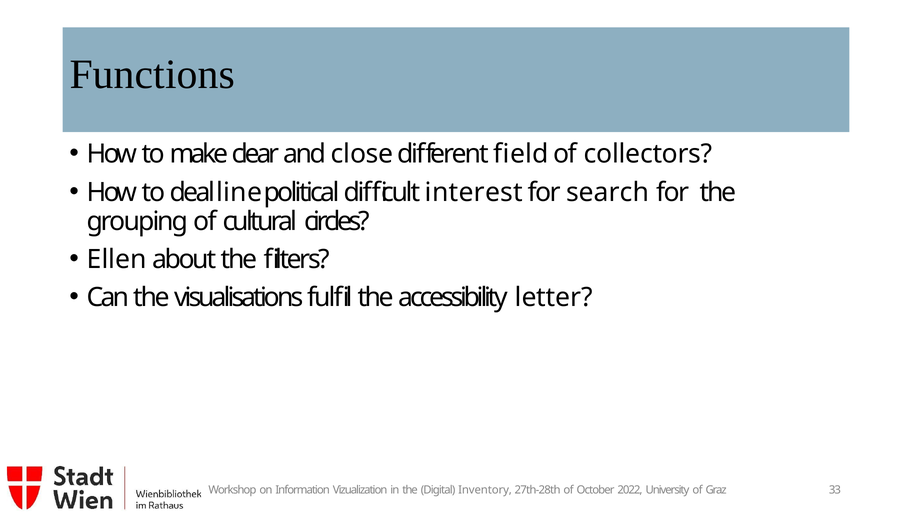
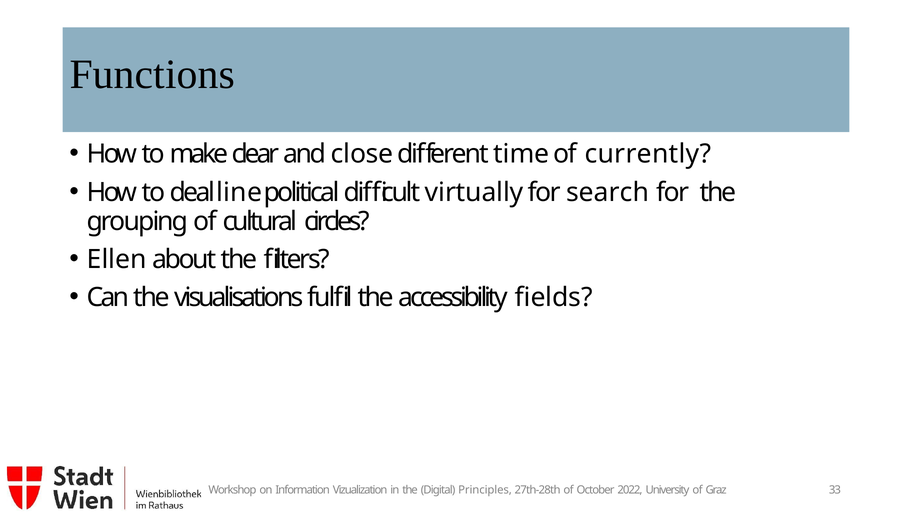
field: field -> time
collectors: collectors -> currently
interest: interest -> virtually
letter: letter -> fields
Inventory: Inventory -> Principles
